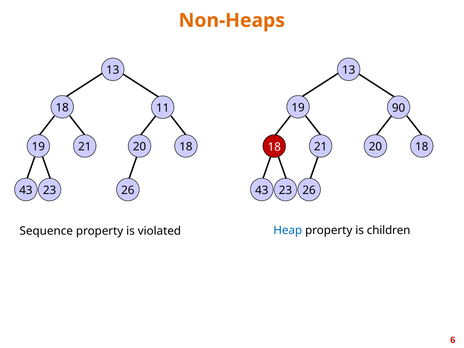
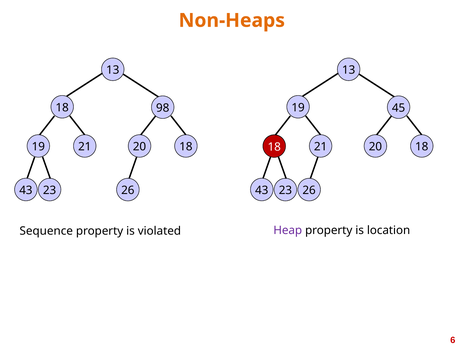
11: 11 -> 98
90: 90 -> 45
Heap colour: blue -> purple
children: children -> location
